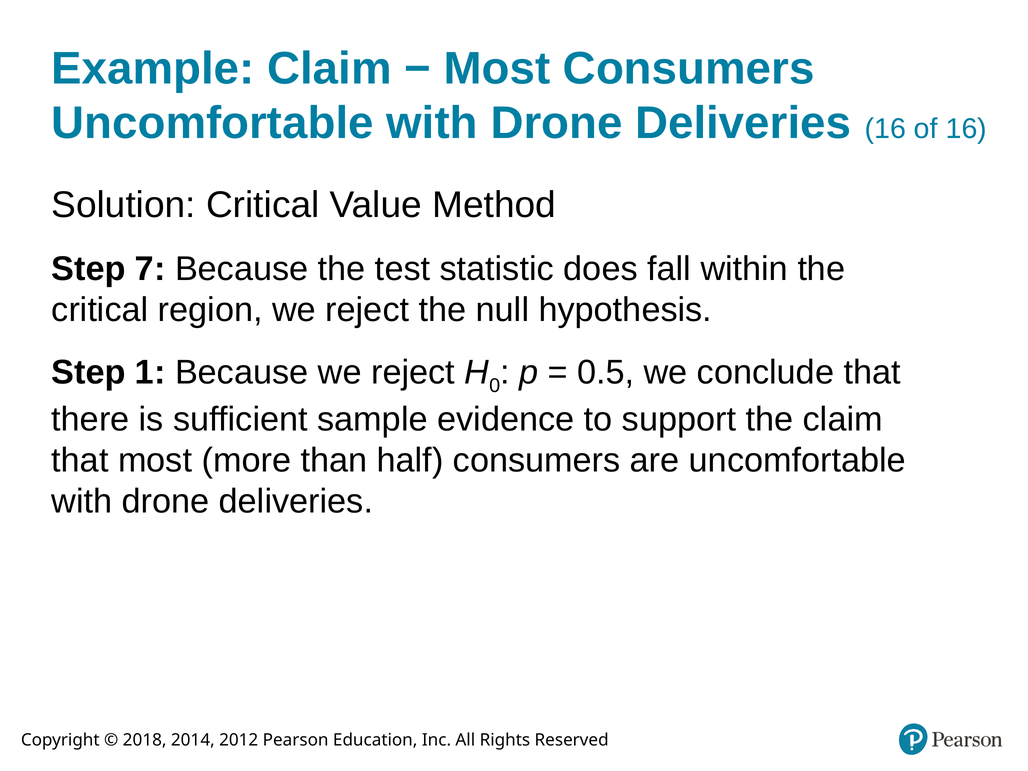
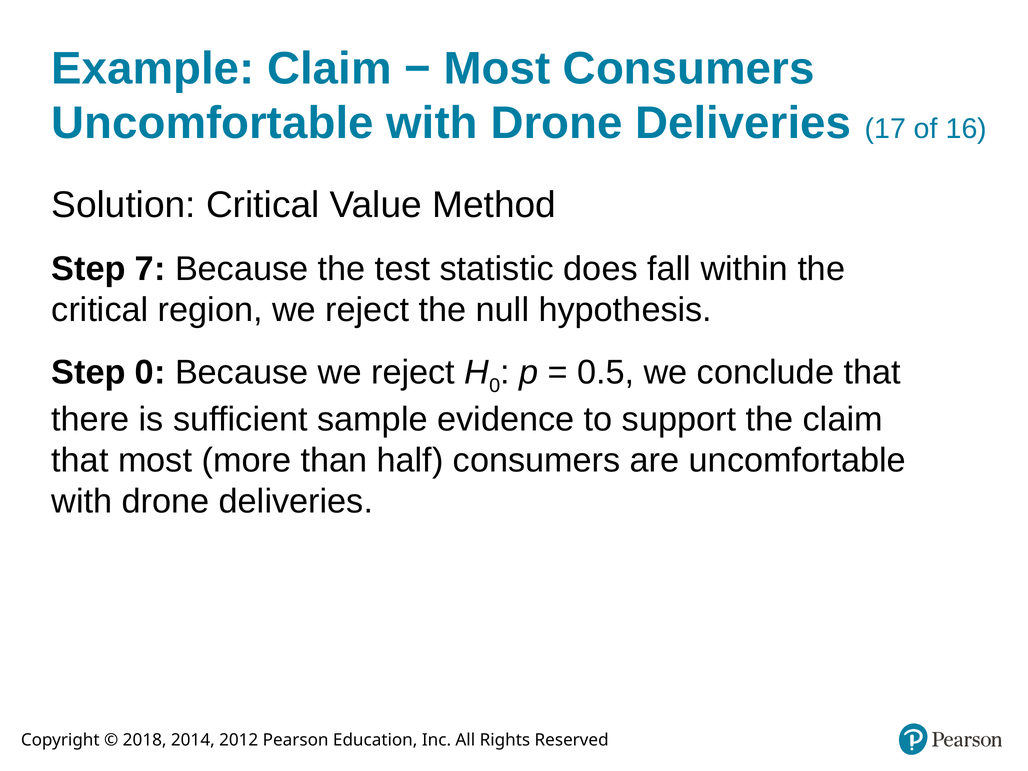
Deliveries 16: 16 -> 17
Step 1: 1 -> 0
